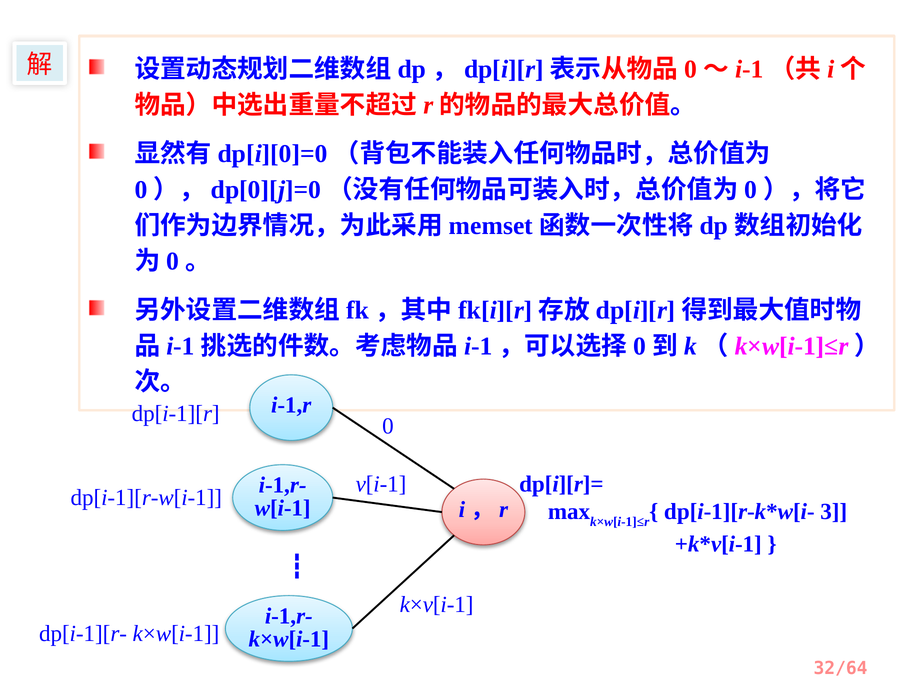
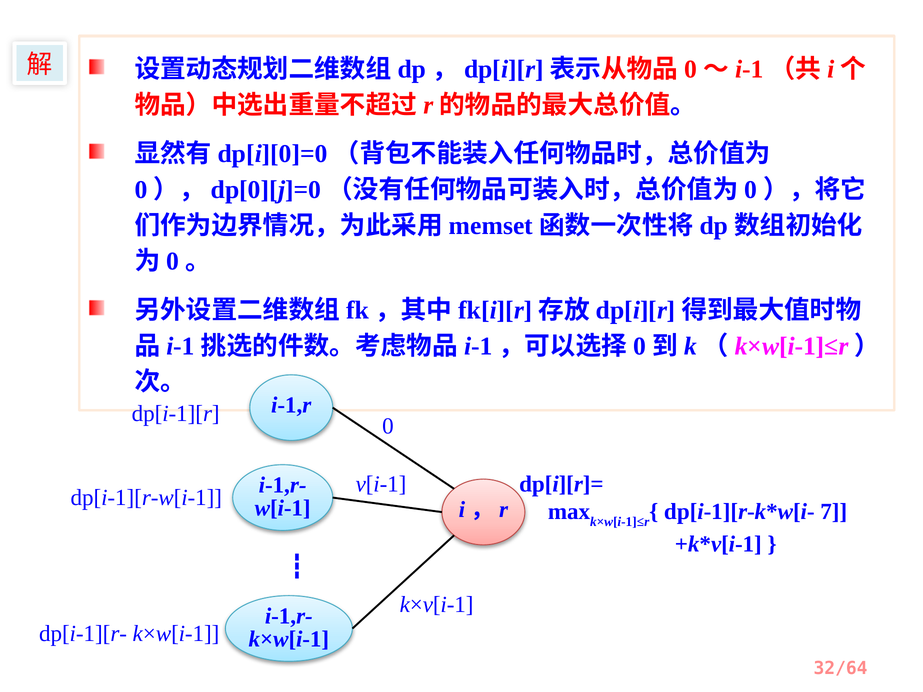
3: 3 -> 7
